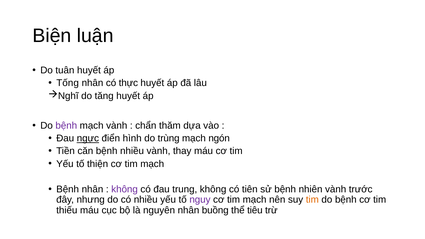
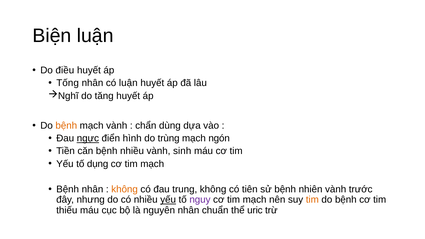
tuân: tuân -> điều
có thực: thực -> luận
bệnh at (66, 126) colour: purple -> orange
thăm: thăm -> dùng
thay: thay -> sinh
thiện: thiện -> dụng
không at (125, 189) colour: purple -> orange
yếu at (168, 200) underline: none -> present
buồng: buồng -> chuẩn
tiêu: tiêu -> uric
